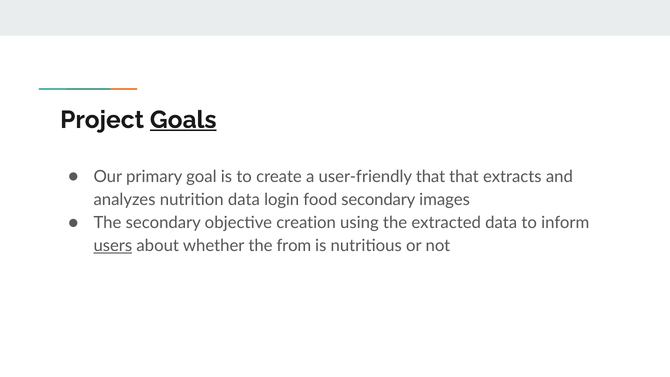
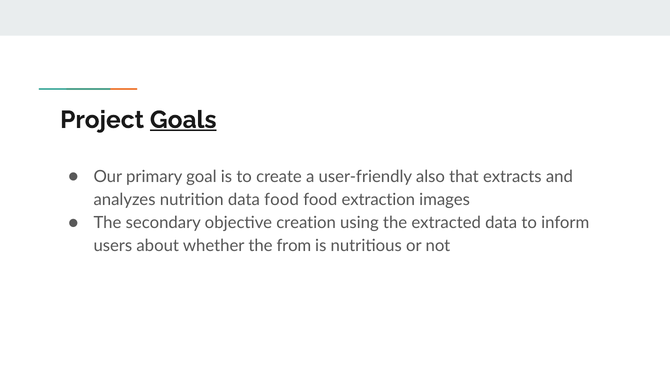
user-friendly that: that -> also
data login: login -> food
food secondary: secondary -> extraction
users underline: present -> none
